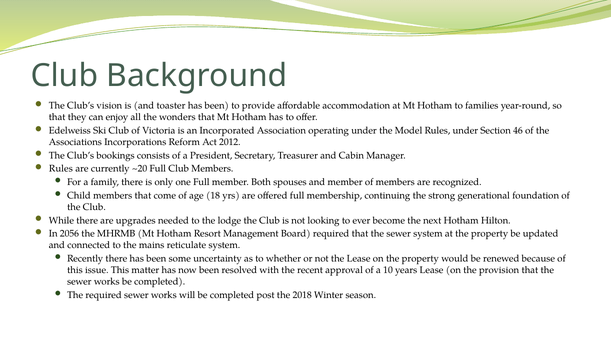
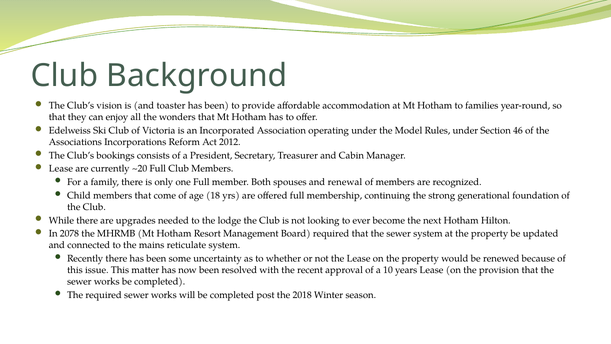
Rules at (61, 169): Rules -> Lease
and member: member -> renewal
2056: 2056 -> 2078
